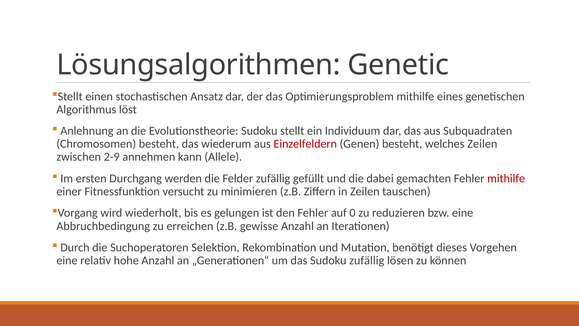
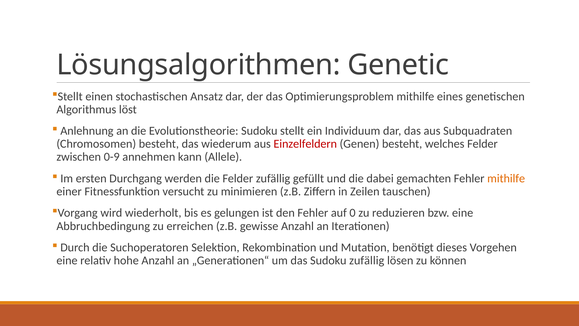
welches Zeilen: Zeilen -> Felder
2-9: 2-9 -> 0-9
mithilfe at (506, 178) colour: red -> orange
